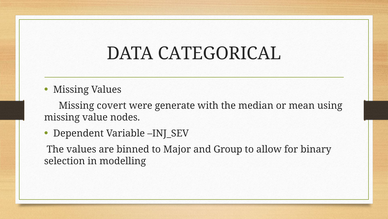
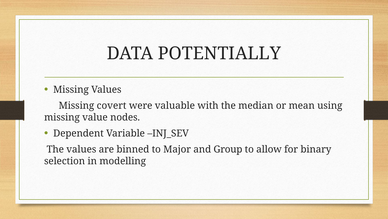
CATEGORICAL: CATEGORICAL -> POTENTIALLY
generate: generate -> valuable
